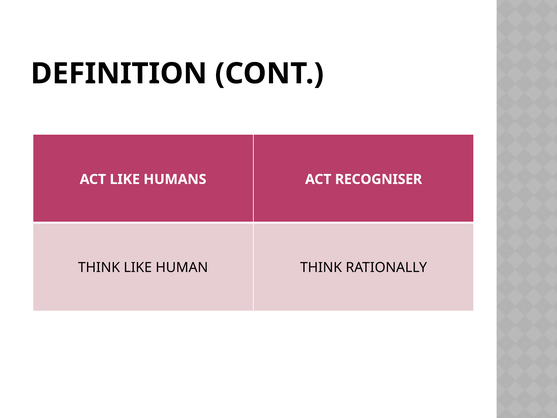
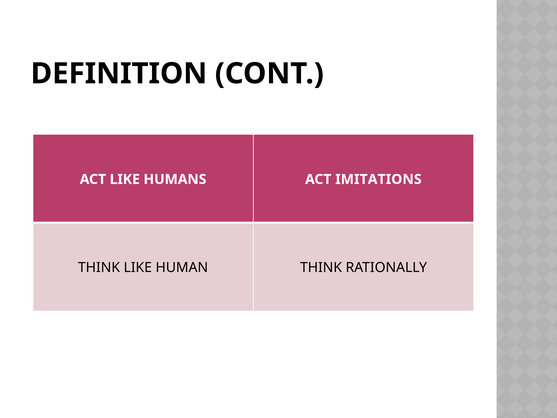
RECOGNISER: RECOGNISER -> IMITATIONS
